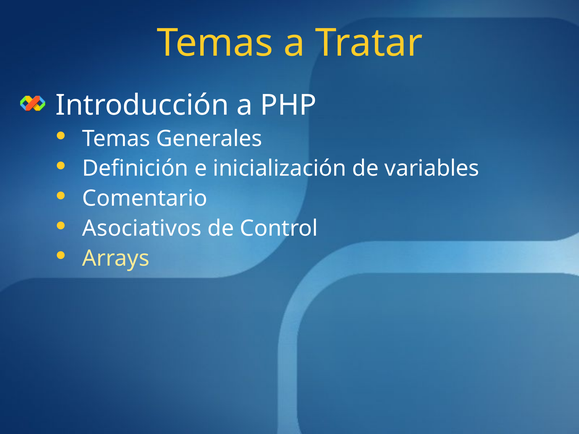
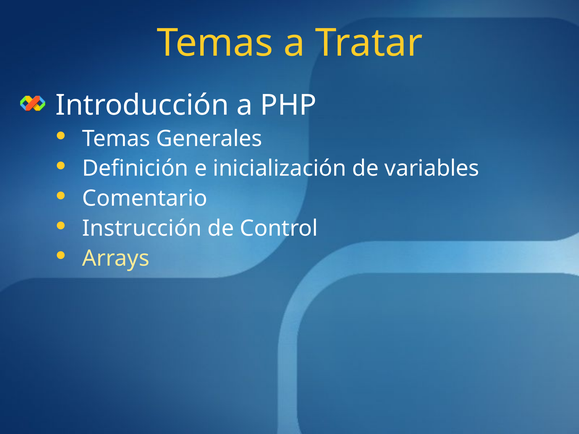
Asociativos: Asociativos -> Instrucción
